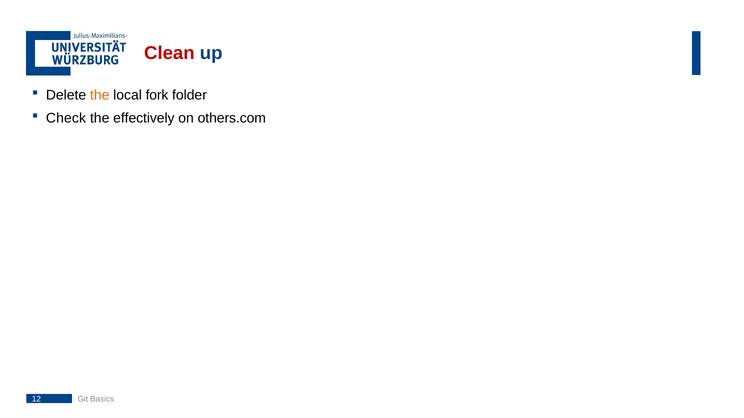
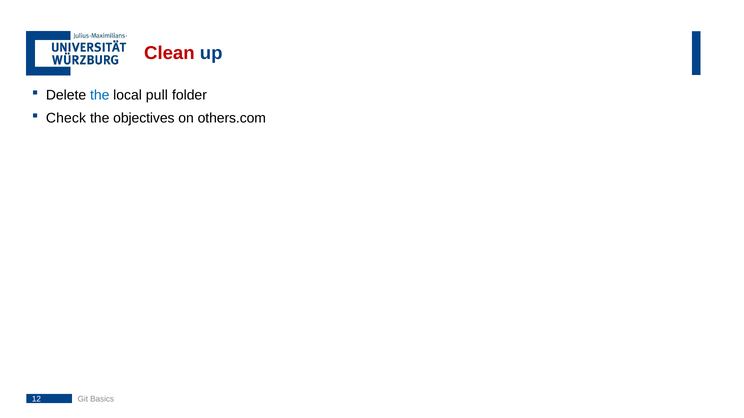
the at (100, 96) colour: orange -> blue
fork: fork -> pull
effectively: effectively -> objectives
